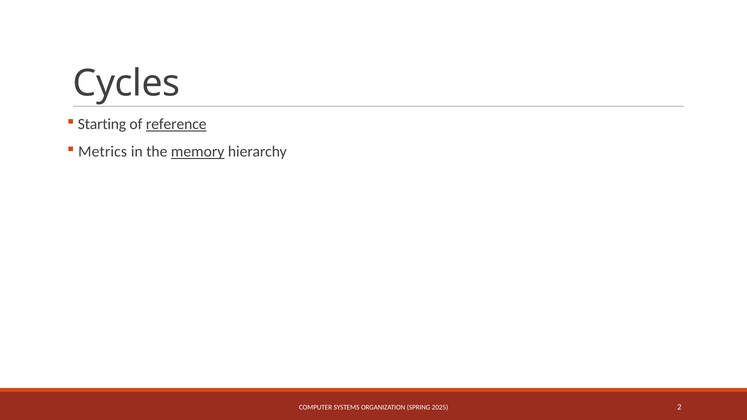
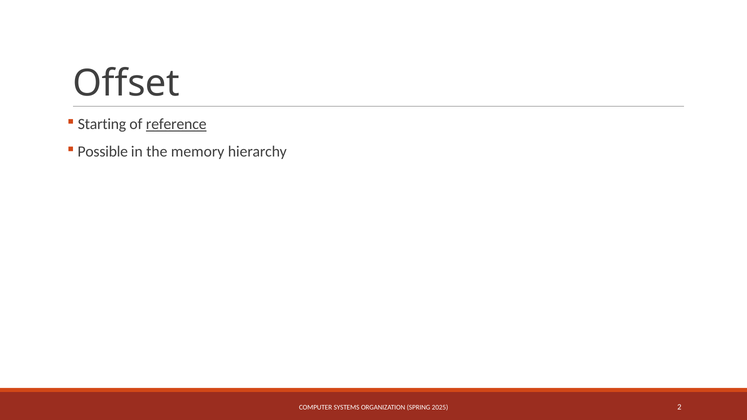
Cycles: Cycles -> Offset
Metrics: Metrics -> Possible
memory underline: present -> none
